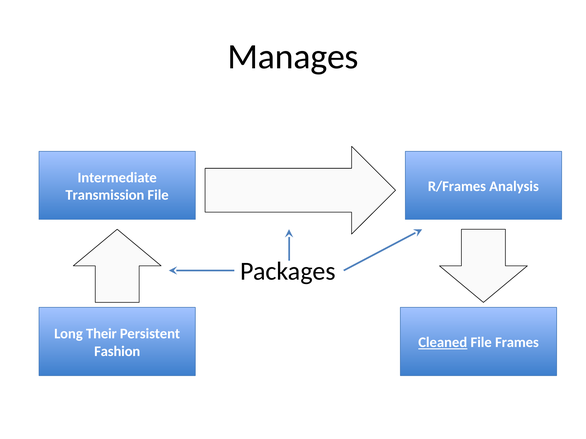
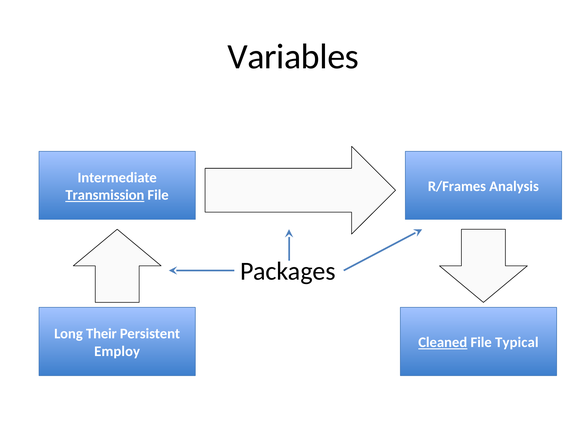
Manages: Manages -> Variables
Transmission underline: none -> present
Frames: Frames -> Typical
Fashion: Fashion -> Employ
